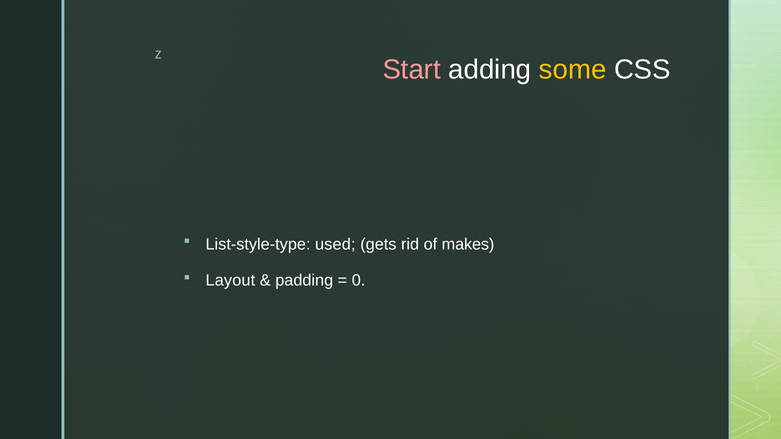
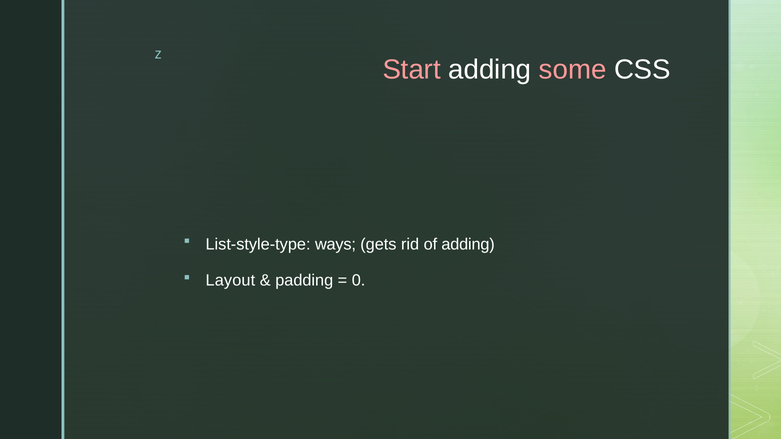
some colour: yellow -> pink
used: used -> ways
of makes: makes -> adding
